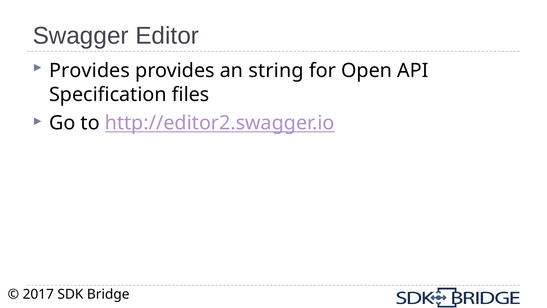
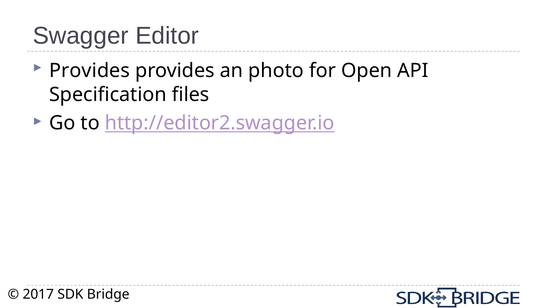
string: string -> photo
